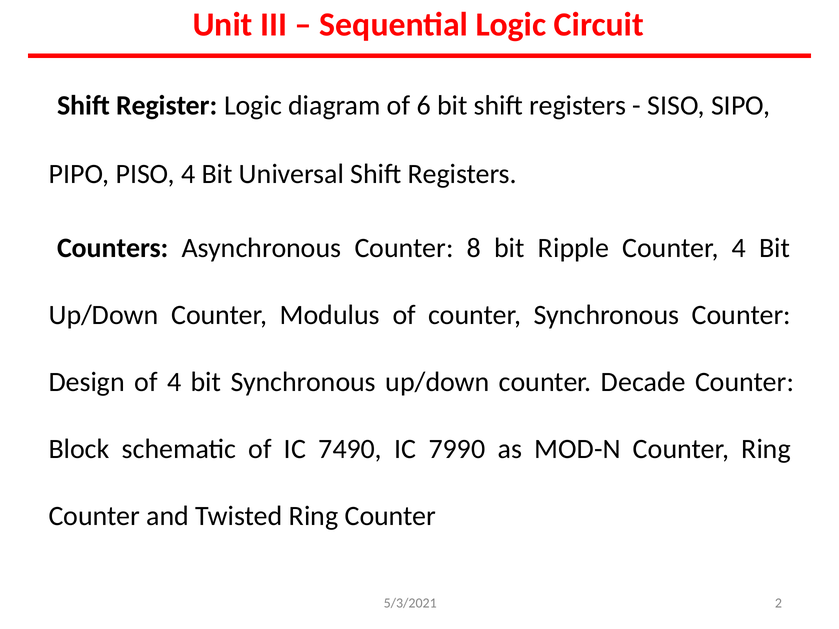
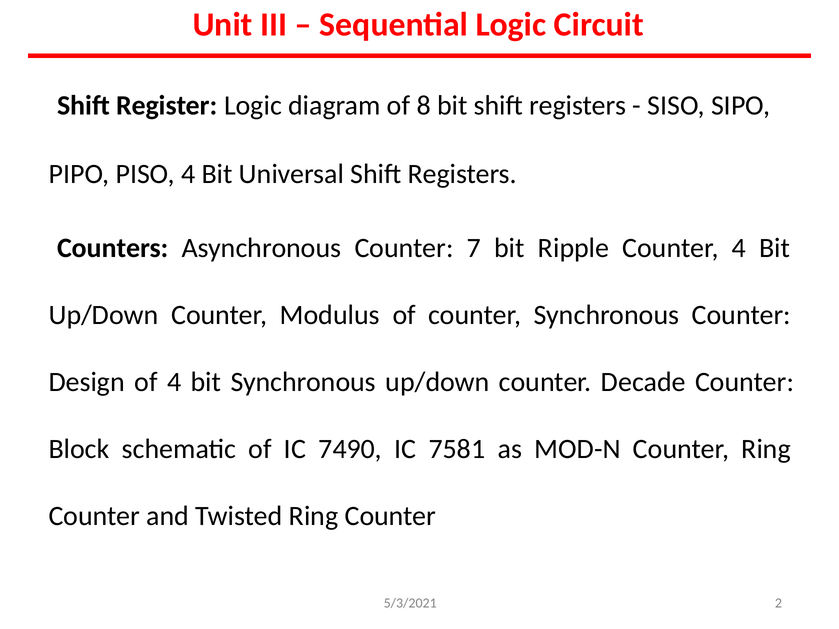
6: 6 -> 8
8: 8 -> 7
7990: 7990 -> 7581
